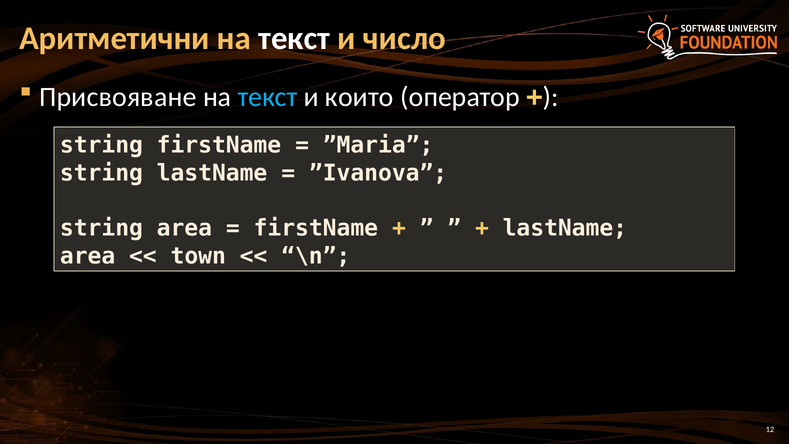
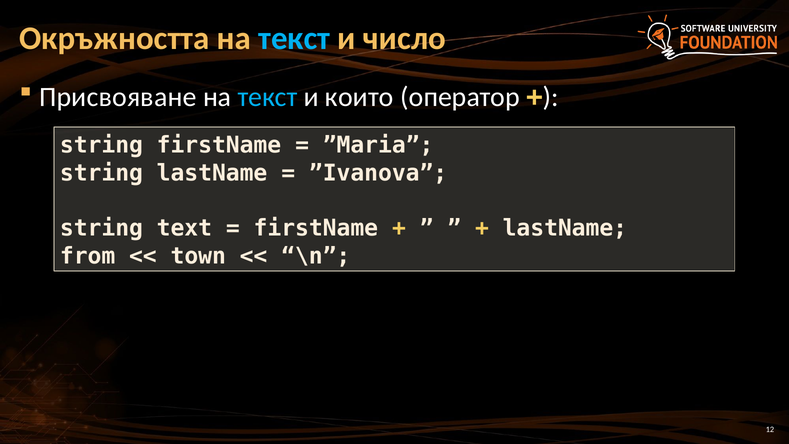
Аритметични: Аритметични -> Окръжността
текст at (294, 38) colour: white -> light blue
string area: area -> text
area at (88, 256): area -> from
